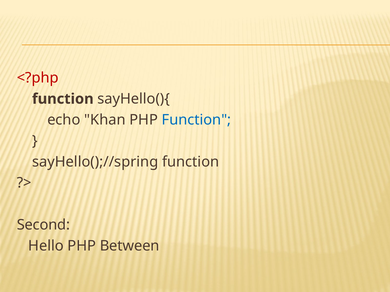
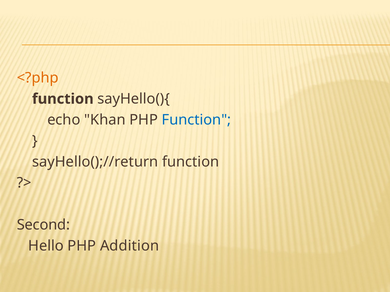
<?php colour: red -> orange
sayHello();//spring: sayHello();//spring -> sayHello();//return
Between: Between -> Addition
